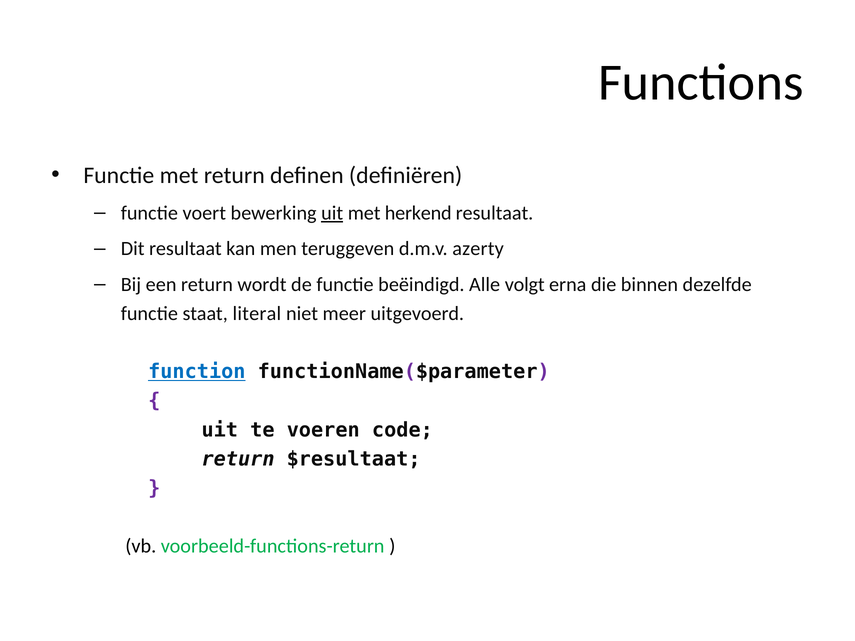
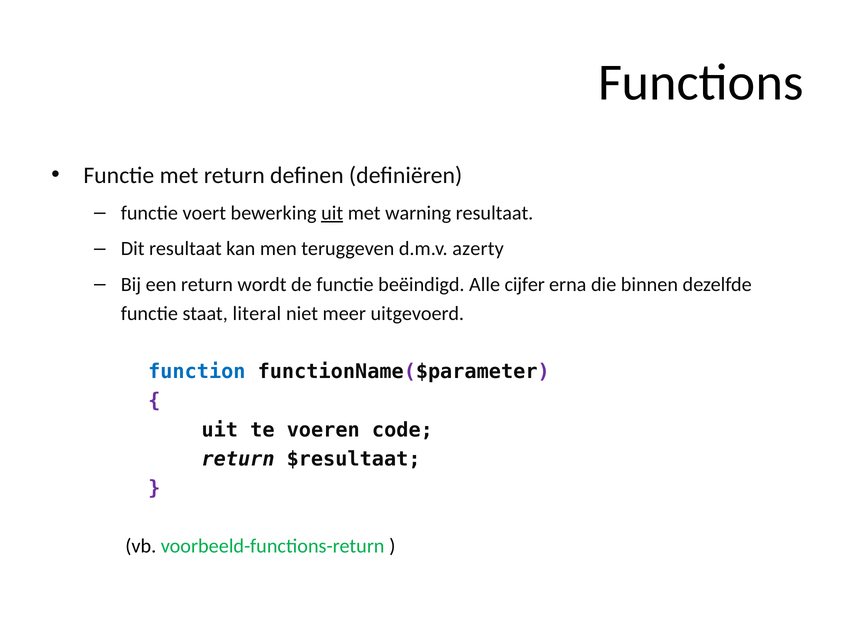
herkend: herkend -> warning
volgt: volgt -> cijfer
function underline: present -> none
